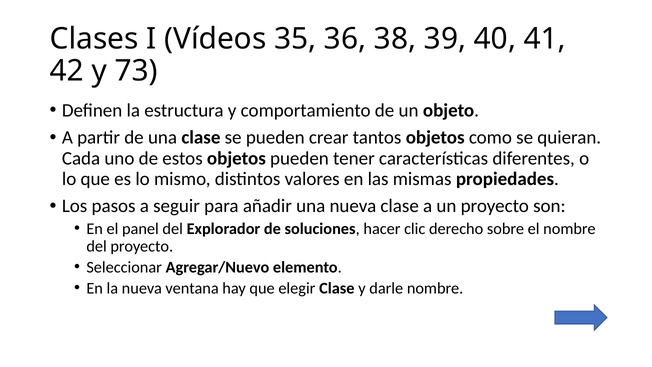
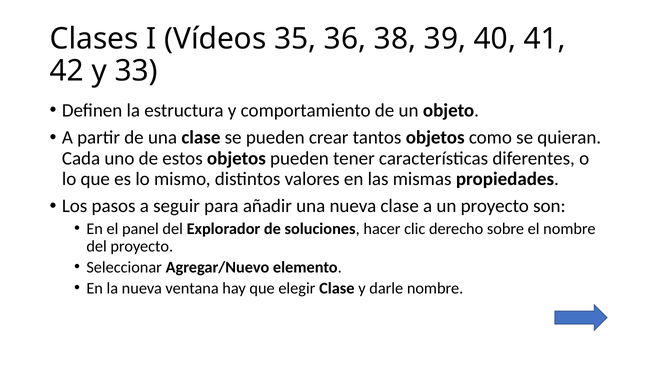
73: 73 -> 33
